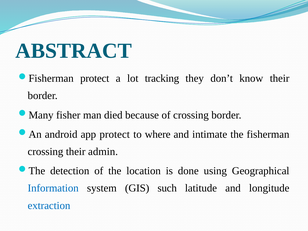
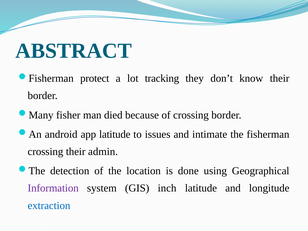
app protect: protect -> latitude
where: where -> issues
Information colour: blue -> purple
such: such -> inch
